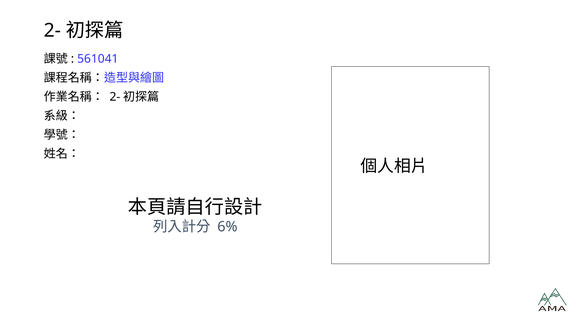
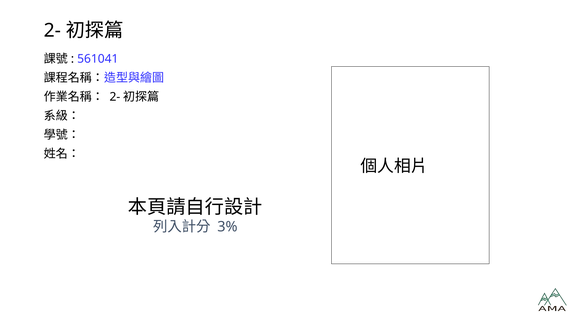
6%: 6% -> 3%
